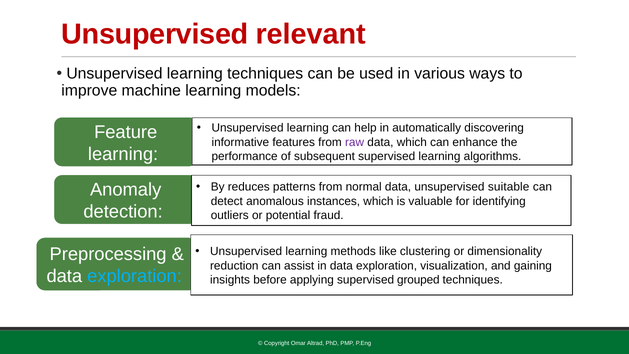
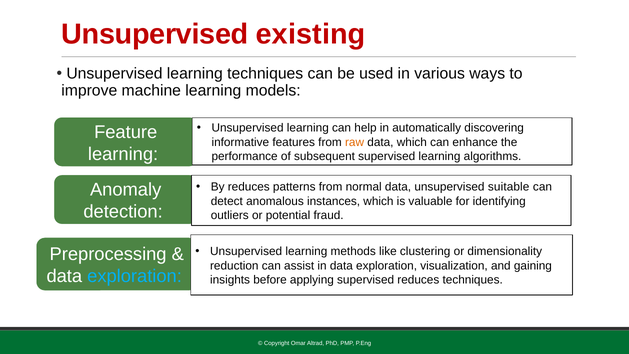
relevant: relevant -> existing
raw colour: purple -> orange
supervised grouped: grouped -> reduces
